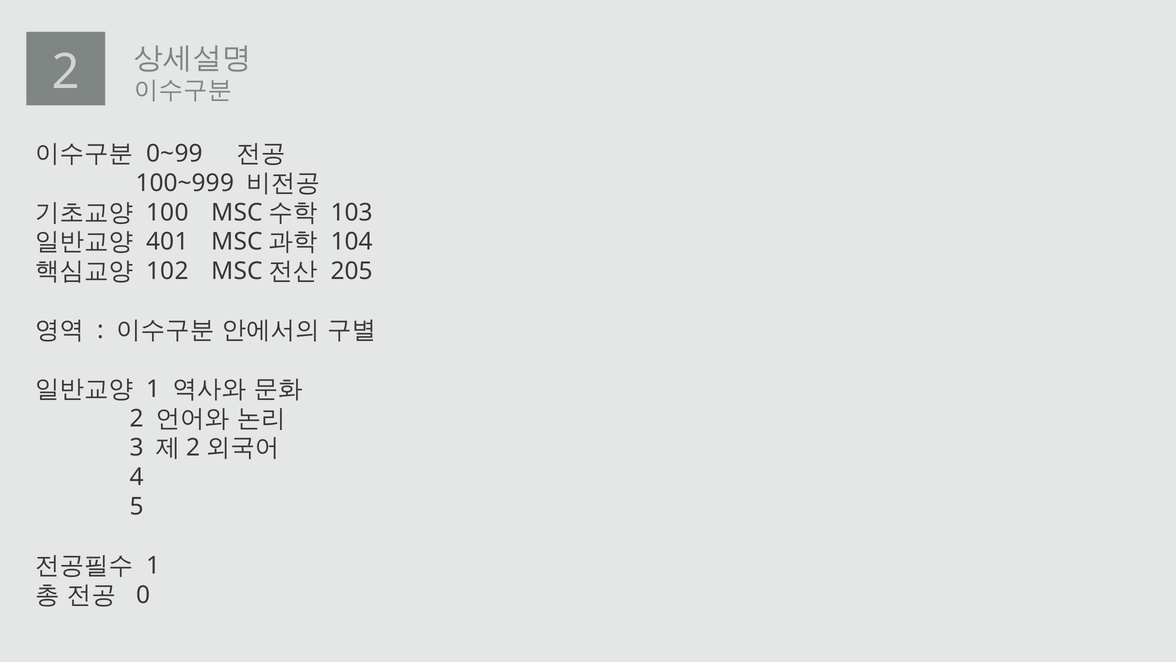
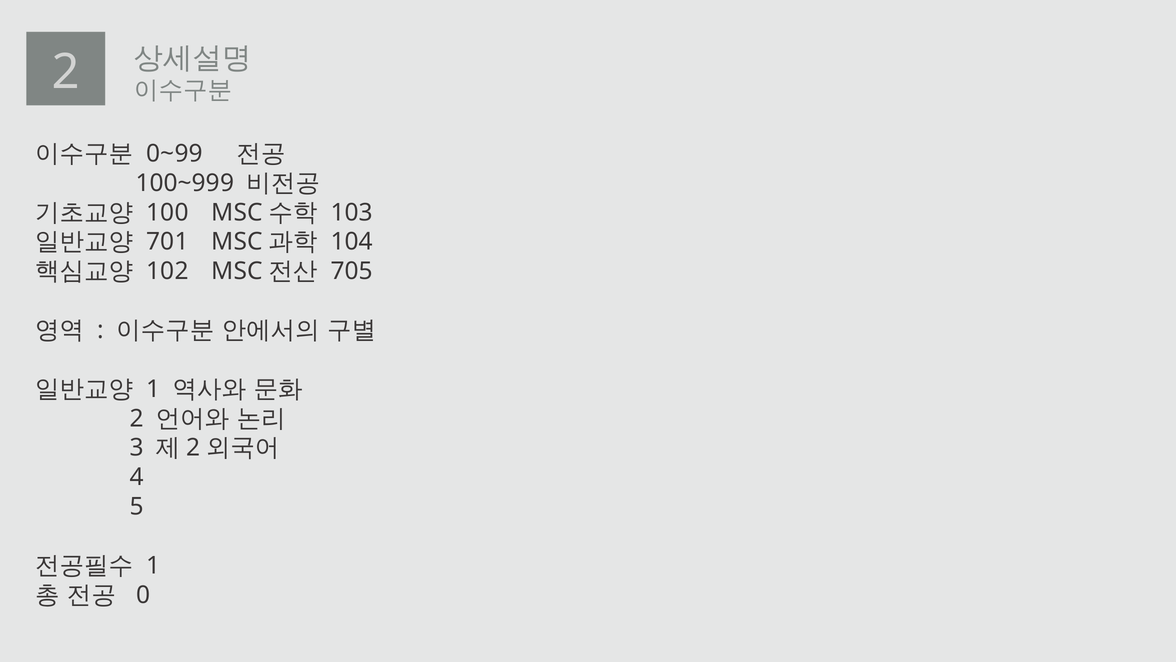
401: 401 -> 701
205: 205 -> 705
